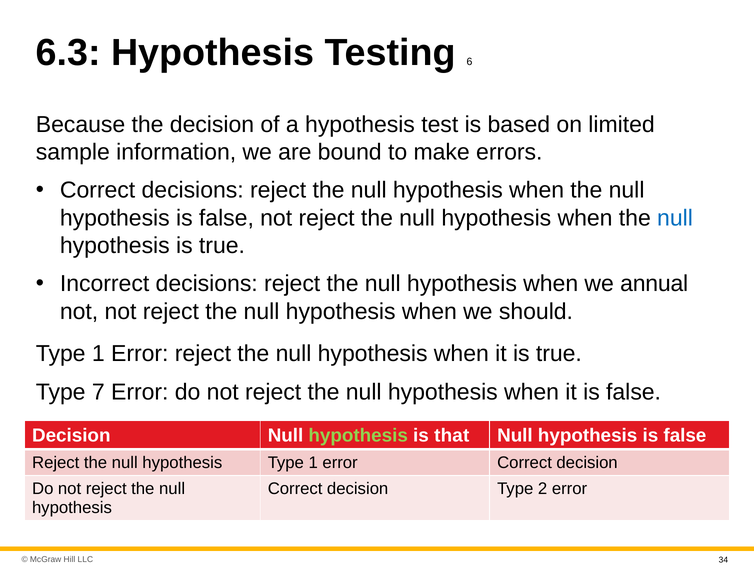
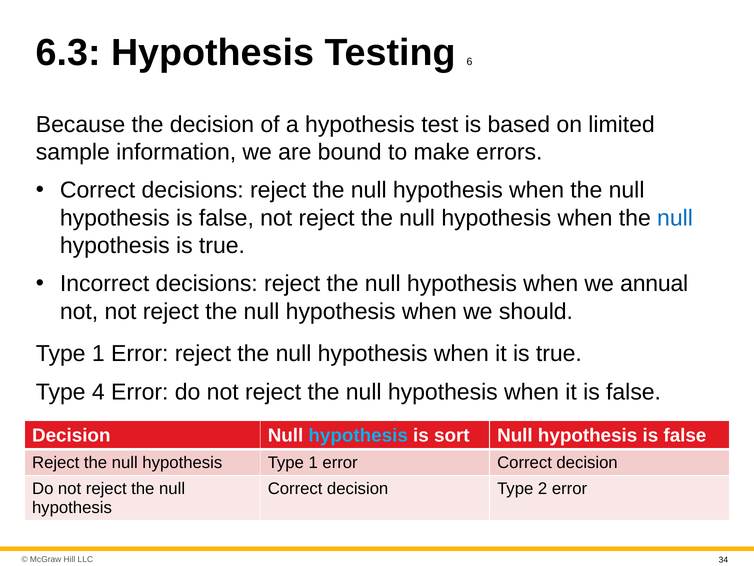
7: 7 -> 4
hypothesis at (358, 435) colour: light green -> light blue
that: that -> sort
